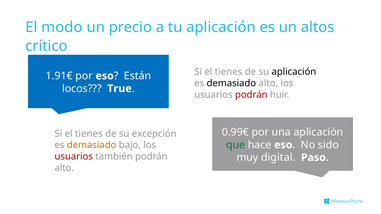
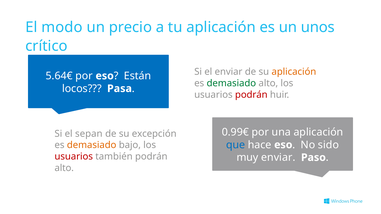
altos: altos -> unos
tienes at (228, 72): tienes -> enviar
aplicación at (294, 72) colour: black -> orange
1.91€: 1.91€ -> 5.64€
demasiado at (231, 83) colour: black -> green
True: True -> Pasa
tienes at (89, 134): tienes -> sepan
que colour: green -> blue
muy digital: digital -> enviar
